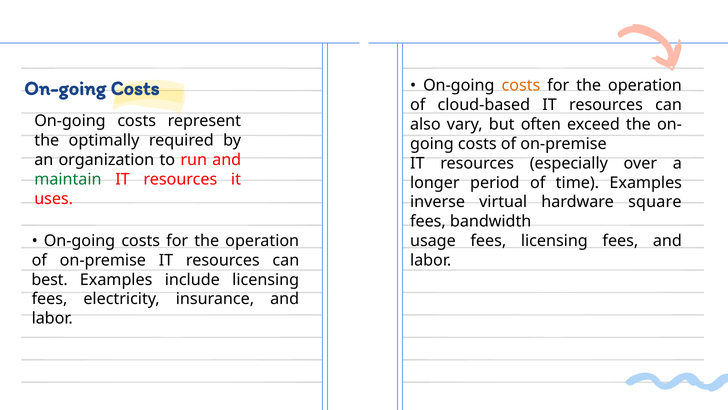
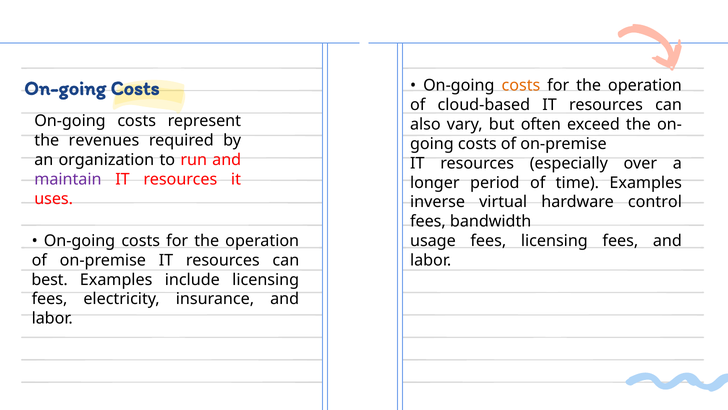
optimally: optimally -> revenues
maintain colour: green -> purple
square: square -> control
